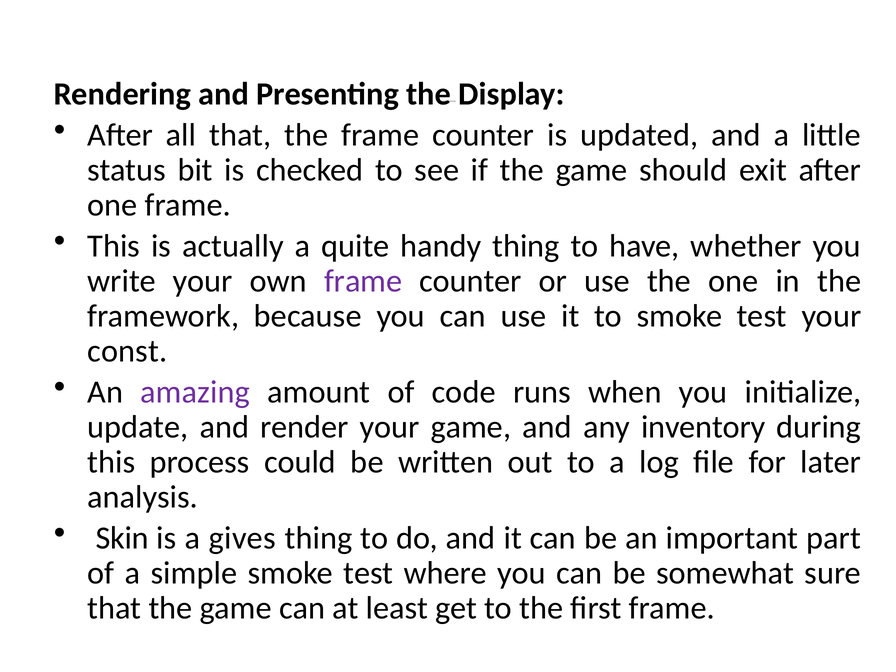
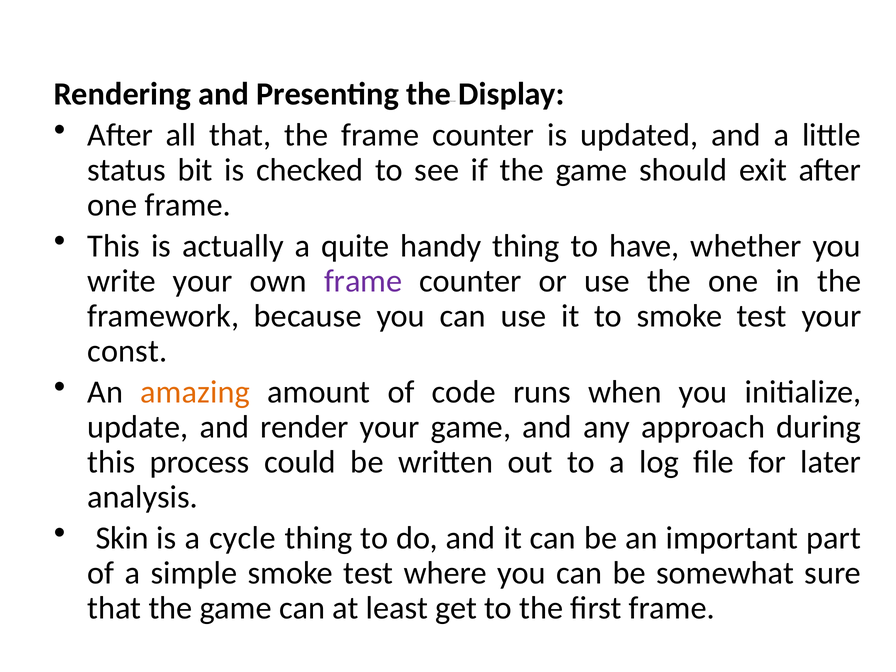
amazing colour: purple -> orange
inventory: inventory -> approach
gives: gives -> cycle
